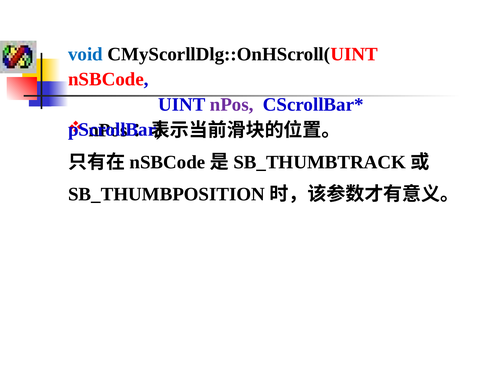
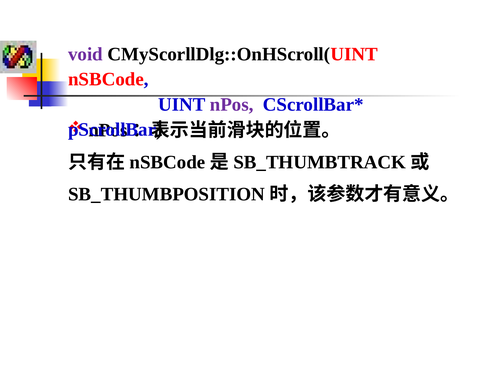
void colour: blue -> purple
